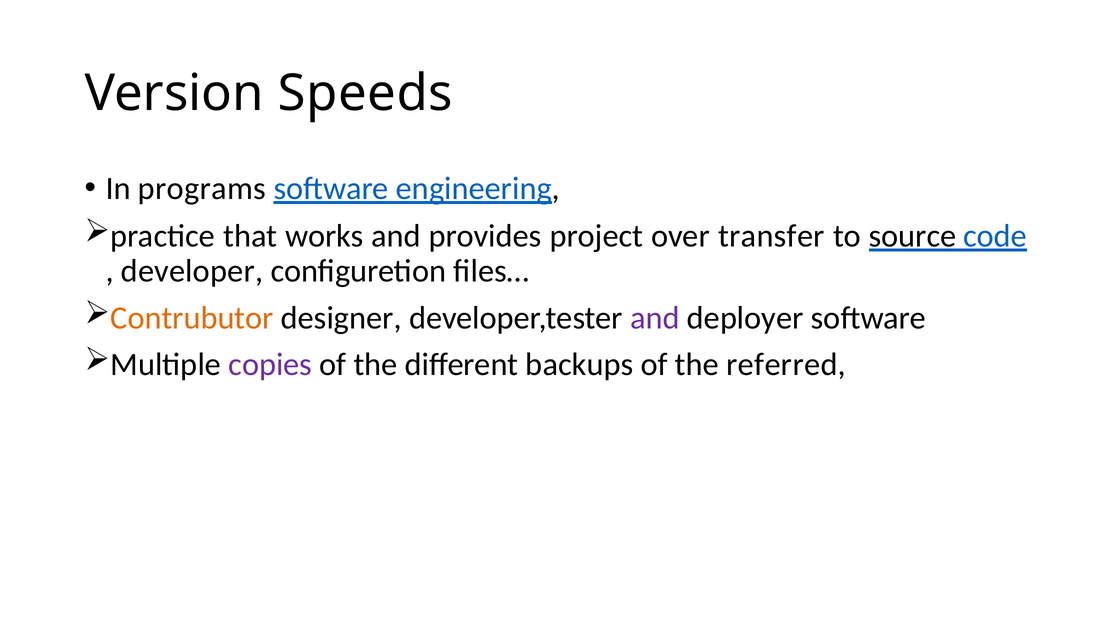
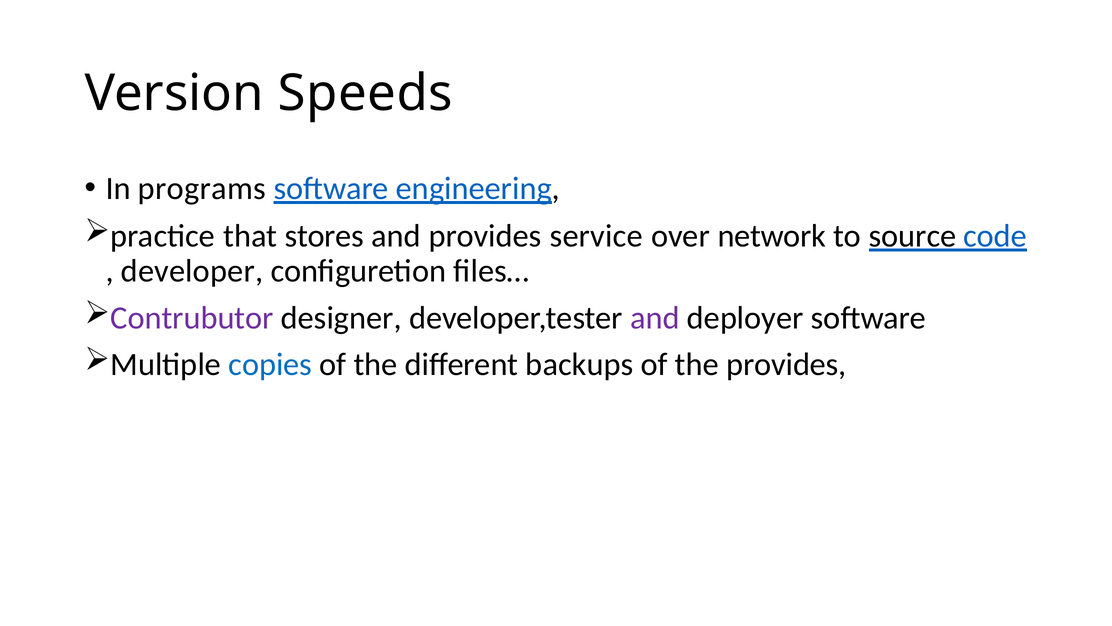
works: works -> stores
project: project -> service
transfer: transfer -> network
Contrubutor colour: orange -> purple
copies colour: purple -> blue
the referred: referred -> provides
